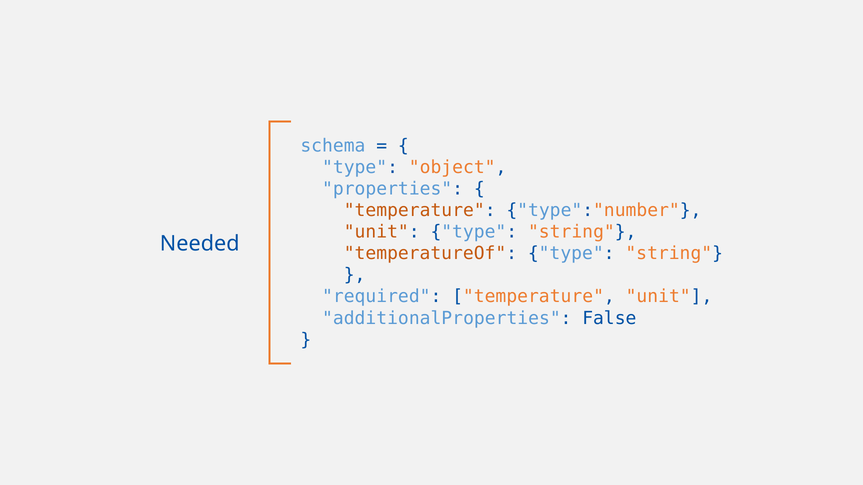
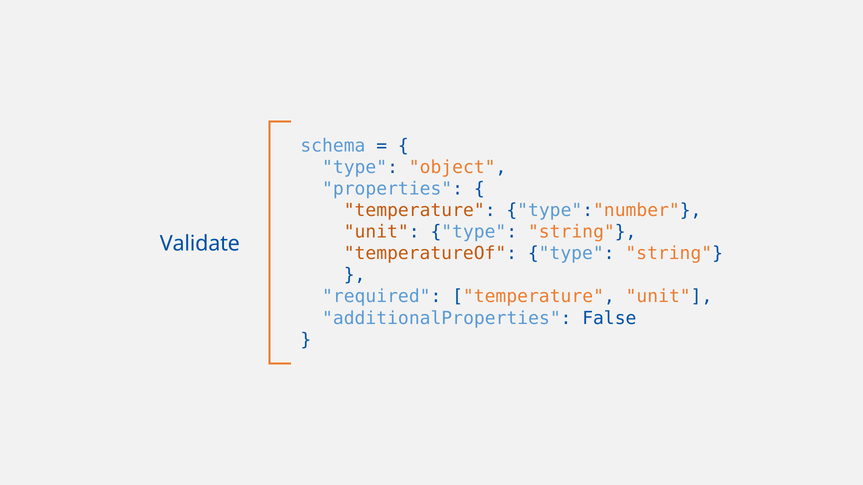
Needed: Needed -> Validate
